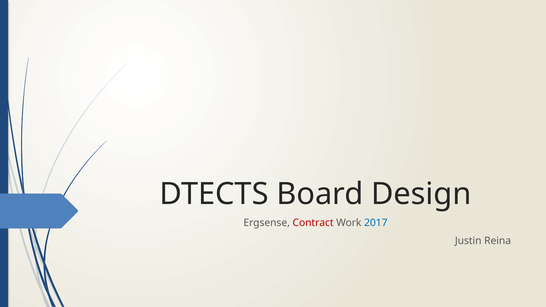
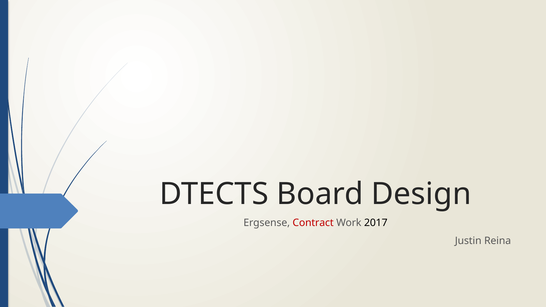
2017 colour: blue -> black
